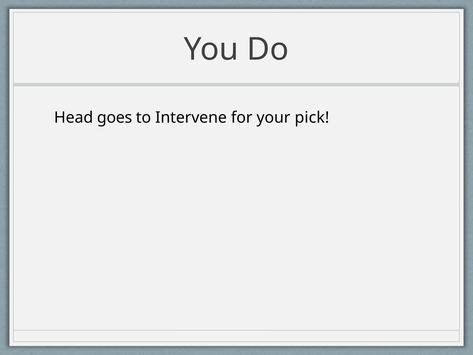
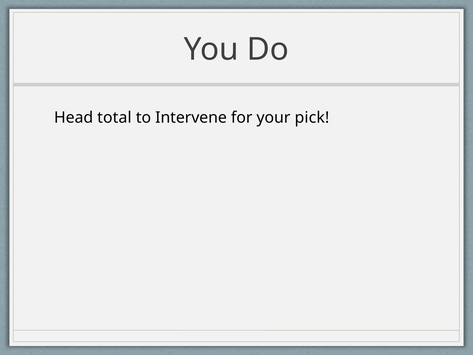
goes: goes -> total
